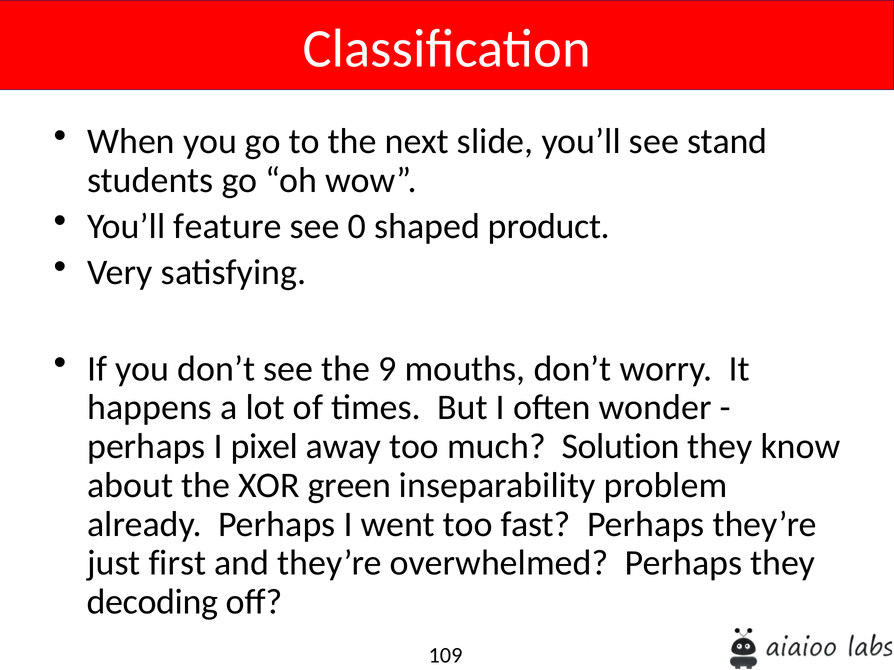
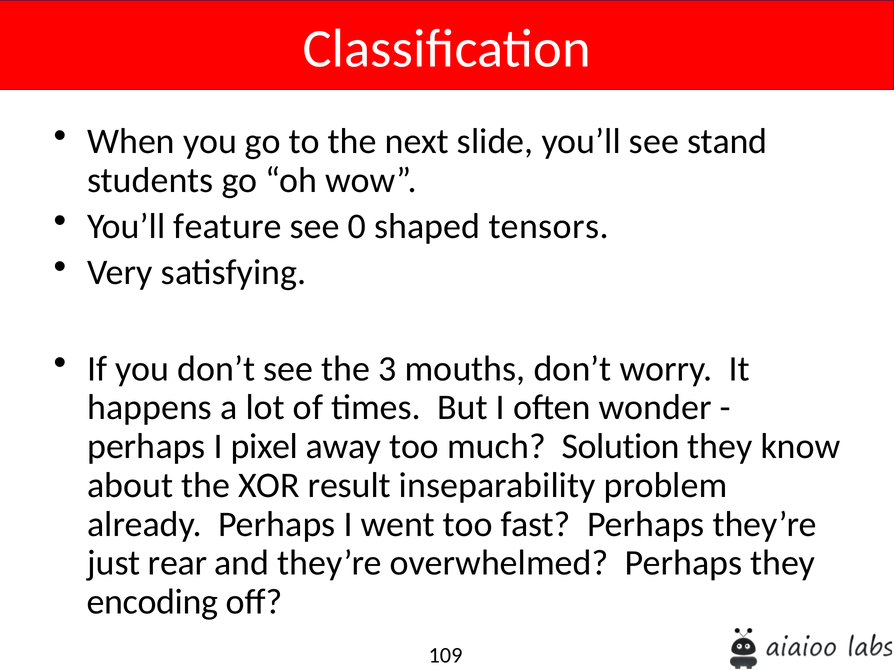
product: product -> tensors
9: 9 -> 3
green: green -> result
first: first -> rear
decoding: decoding -> encoding
